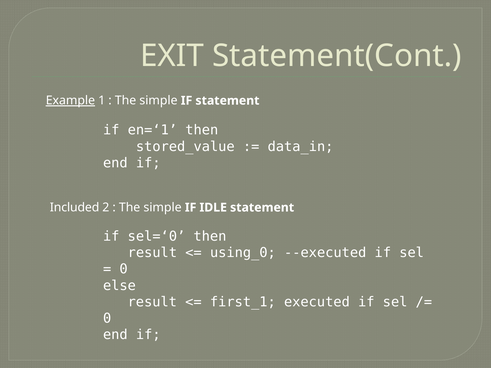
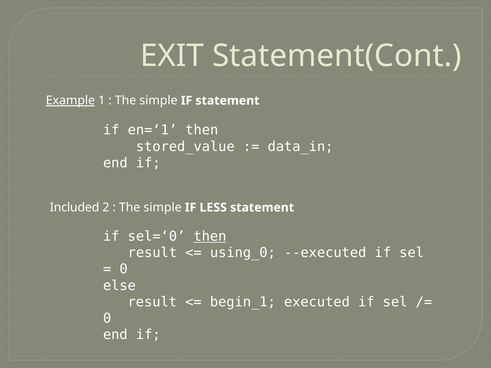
IDLE: IDLE -> LESS
then at (210, 237) underline: none -> present
first_1: first_1 -> begin_1
